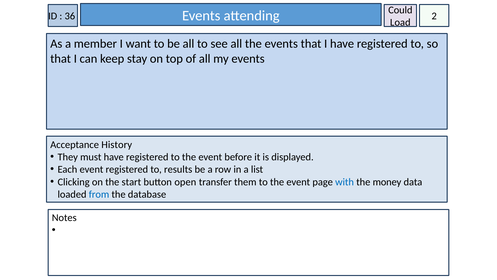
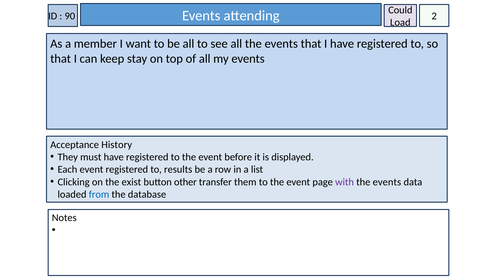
36: 36 -> 90
start: start -> exist
open: open -> other
with colour: blue -> purple
money at (387, 182): money -> events
